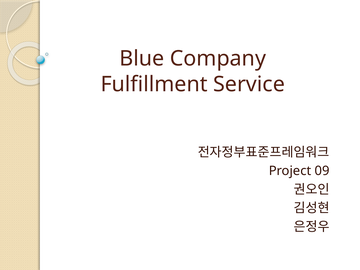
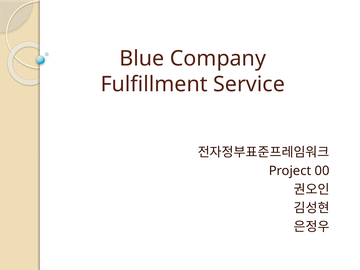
09: 09 -> 00
